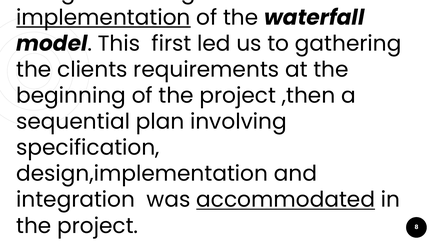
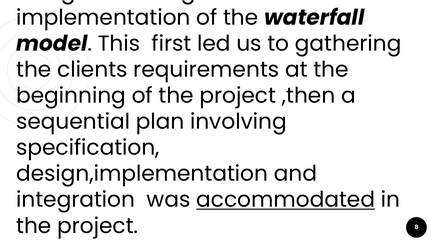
implementation underline: present -> none
